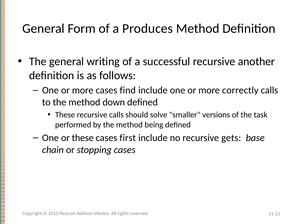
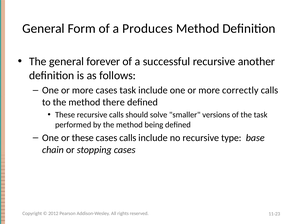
writing: writing -> forever
cases find: find -> task
down: down -> there
cases first: first -> calls
gets: gets -> type
